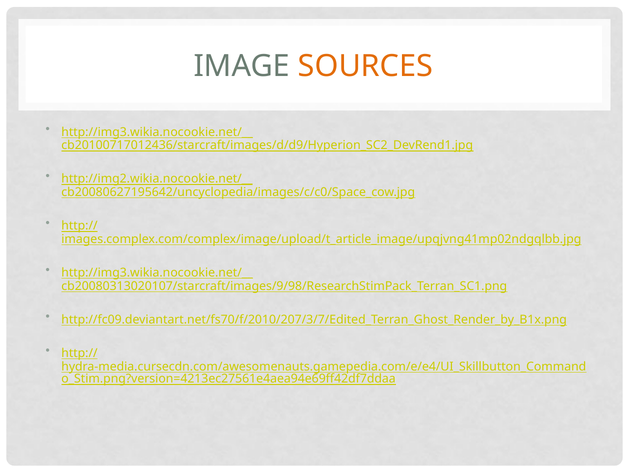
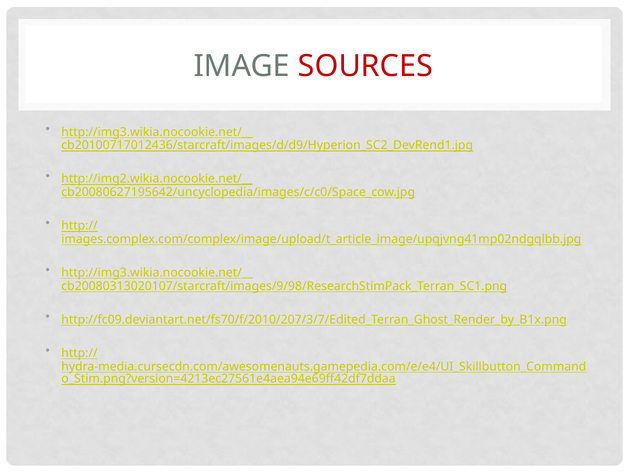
SOURCES colour: orange -> red
